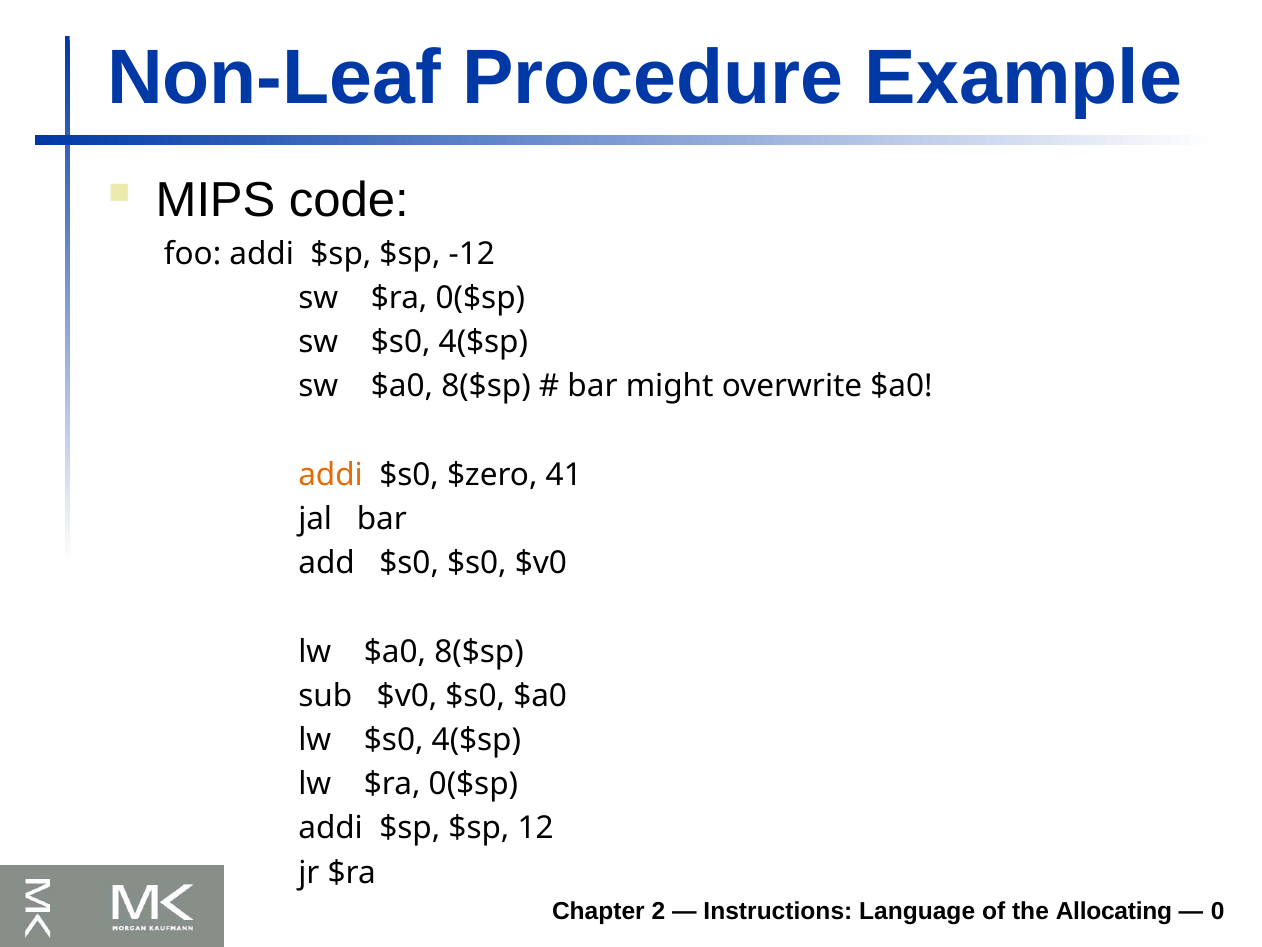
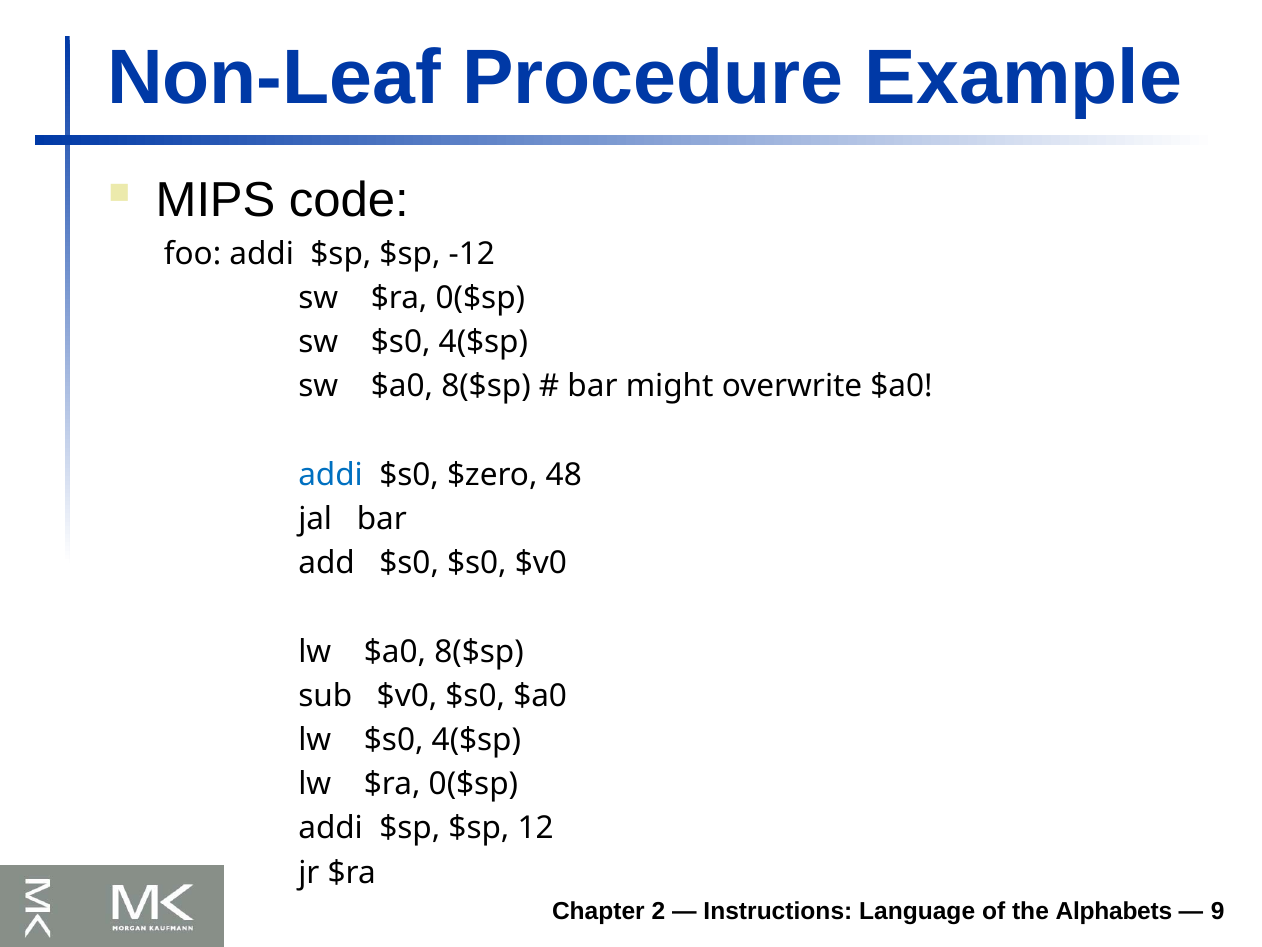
addi at (331, 475) colour: orange -> blue
41: 41 -> 48
Allocating: Allocating -> Alphabets
0: 0 -> 9
